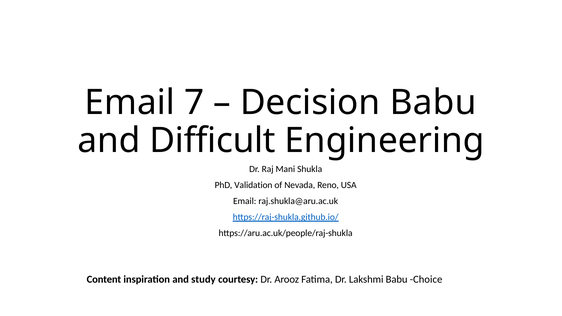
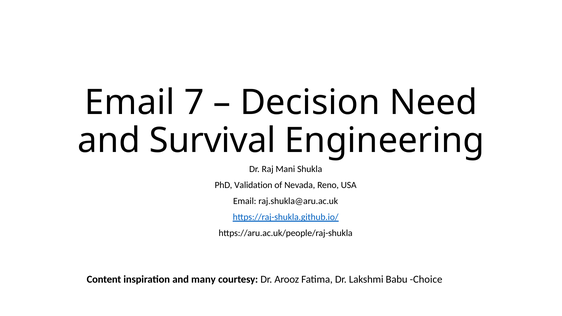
Decision Babu: Babu -> Need
Difficult: Difficult -> Survival
study: study -> many
